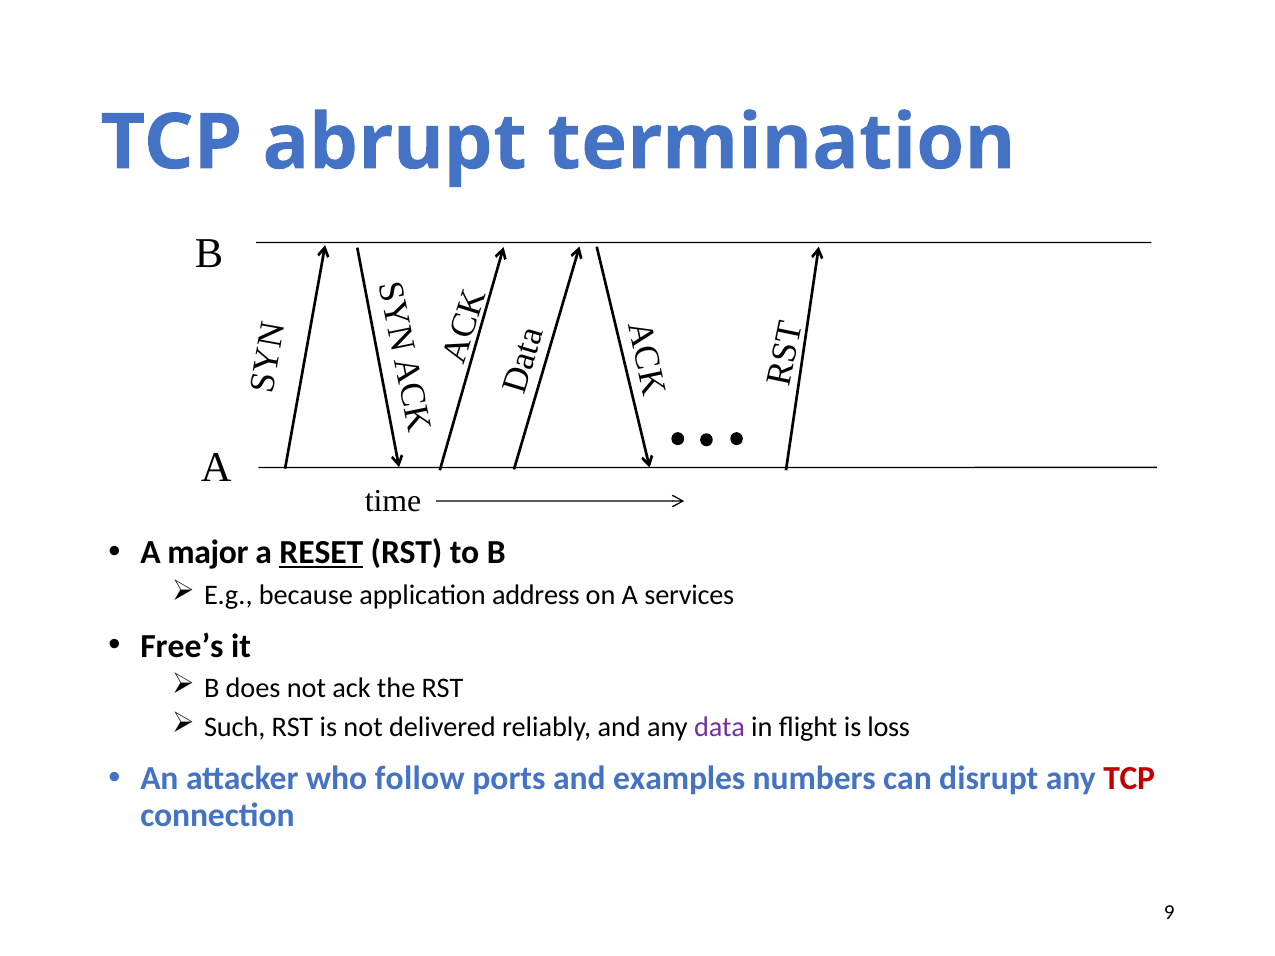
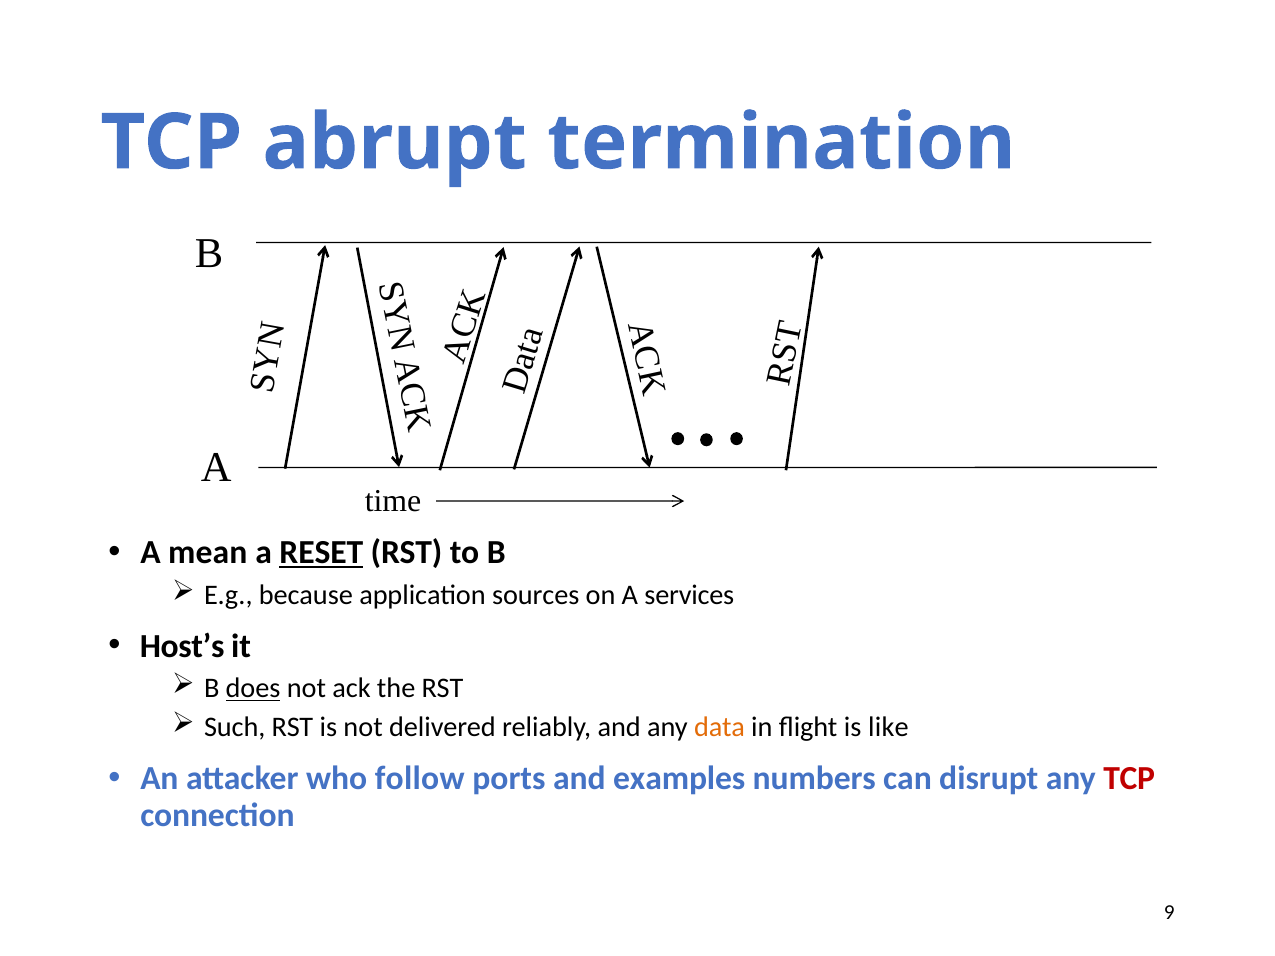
major: major -> mean
address: address -> sources
Free’s: Free’s -> Host’s
does underline: none -> present
data colour: purple -> orange
loss: loss -> like
